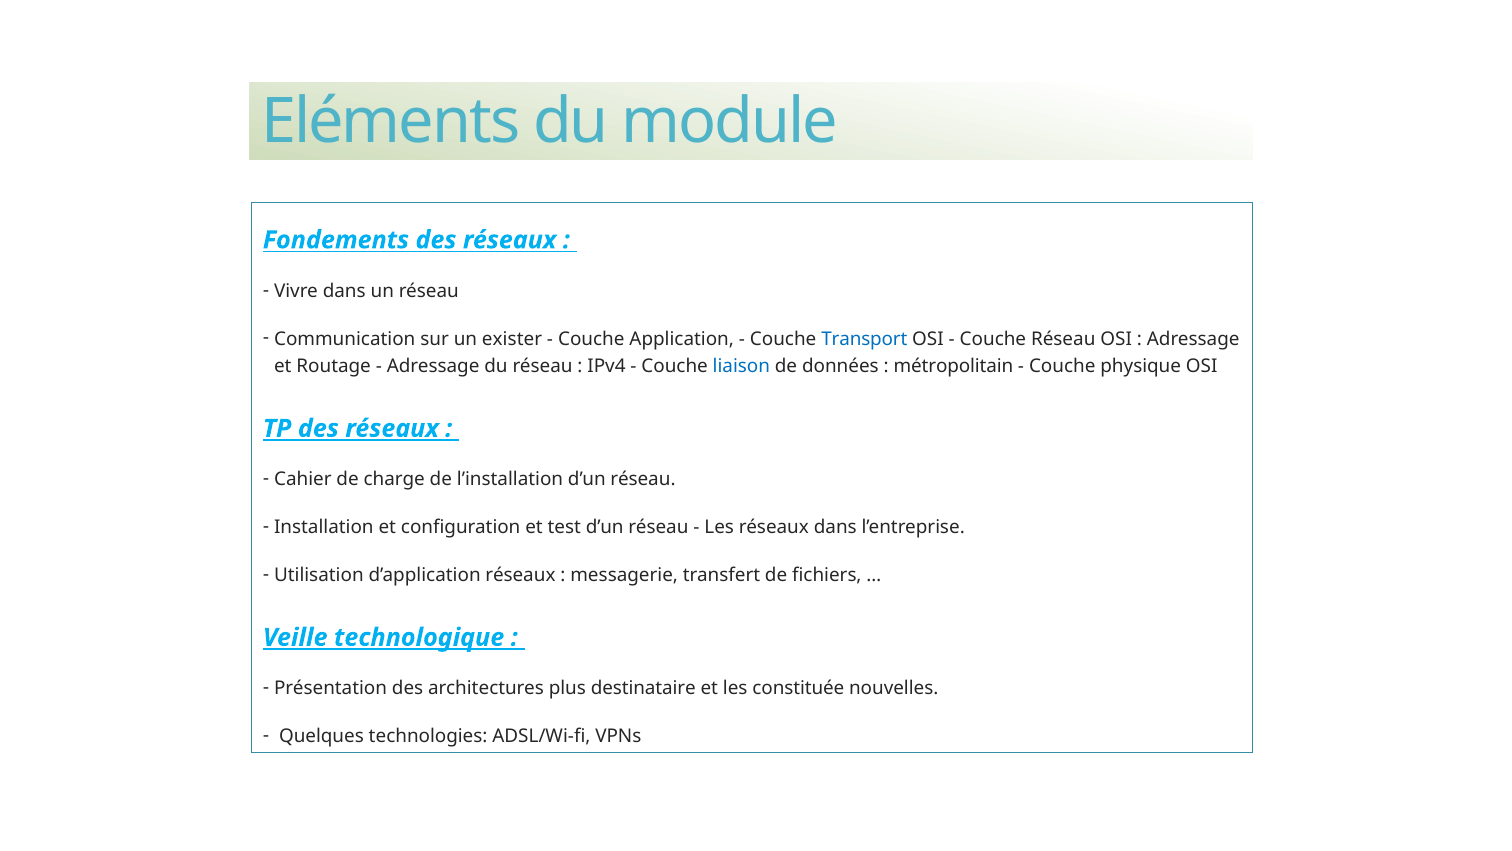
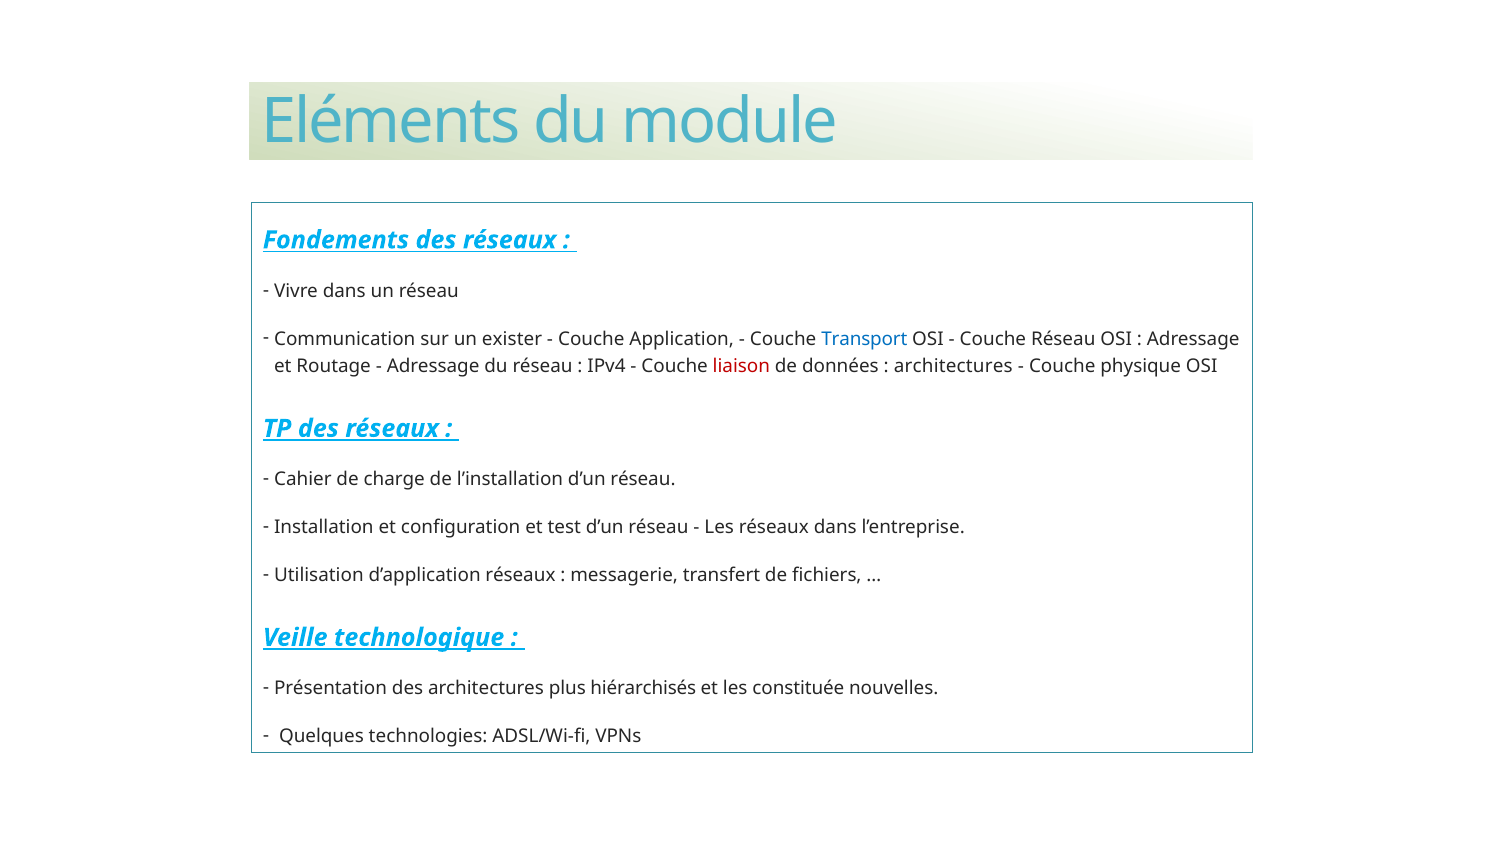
liaison colour: blue -> red
métropolitain at (953, 366): métropolitain -> architectures
destinataire: destinataire -> hiérarchisés
